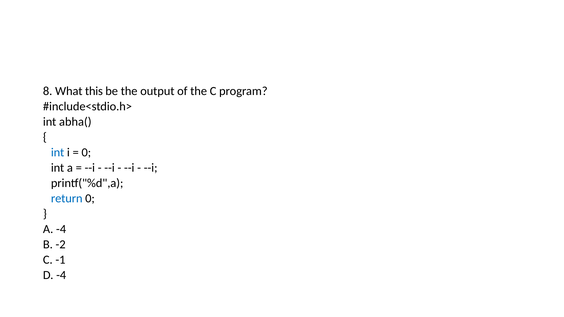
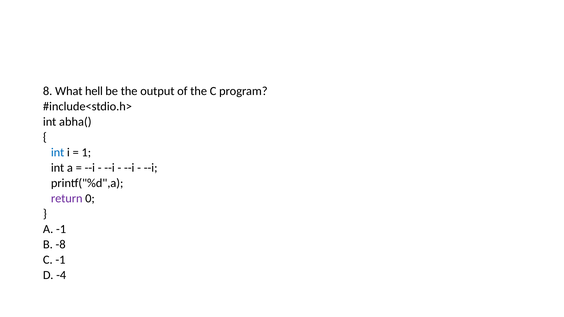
this: this -> hell
0 at (86, 152): 0 -> 1
return colour: blue -> purple
A -4: -4 -> -1
-2: -2 -> -8
